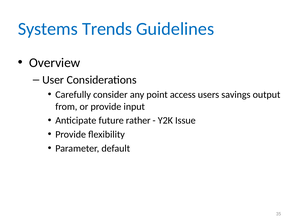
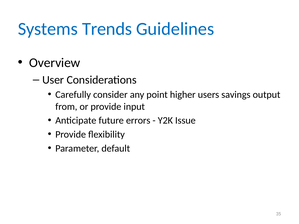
access: access -> higher
rather: rather -> errors
